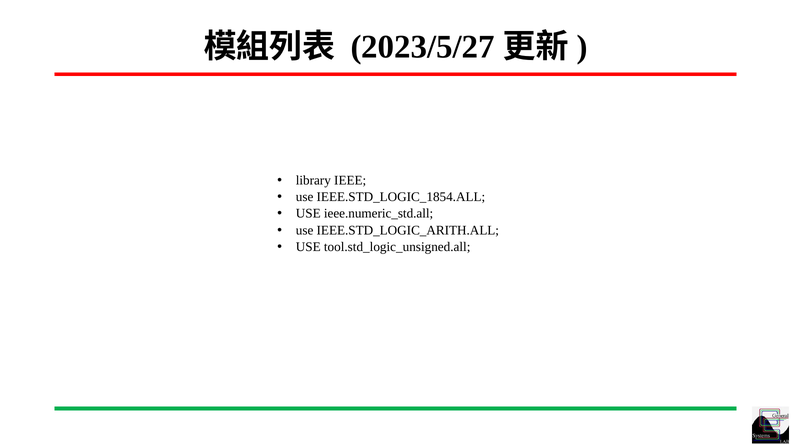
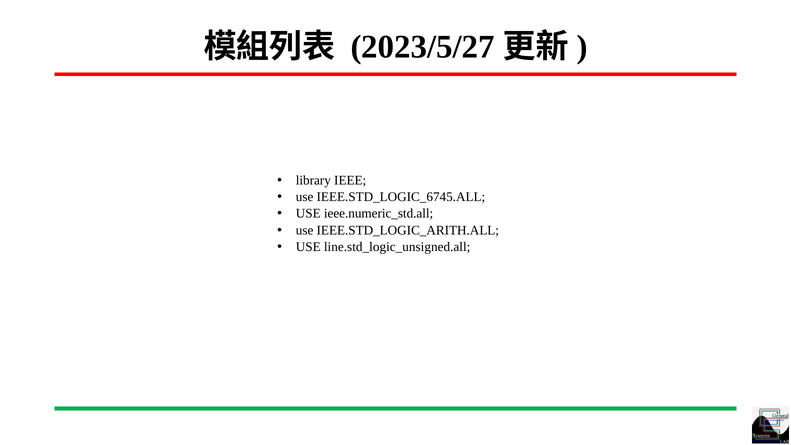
IEEE.STD_LOGIC_1854.ALL: IEEE.STD_LOGIC_1854.ALL -> IEEE.STD_LOGIC_6745.ALL
tool.std_logic_unsigned.all: tool.std_logic_unsigned.all -> line.std_logic_unsigned.all
